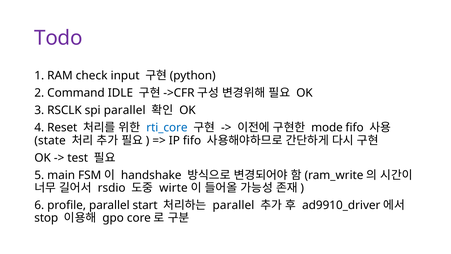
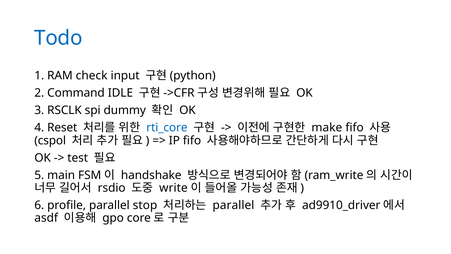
Todo colour: purple -> blue
spi parallel: parallel -> dummy
mode: mode -> make
state: state -> cspol
wirte: wirte -> write
start: start -> stop
stop: stop -> asdf
